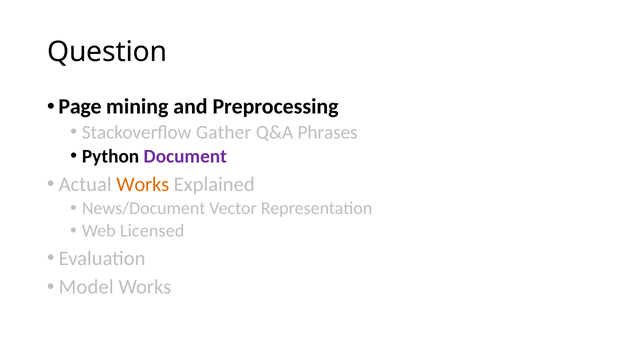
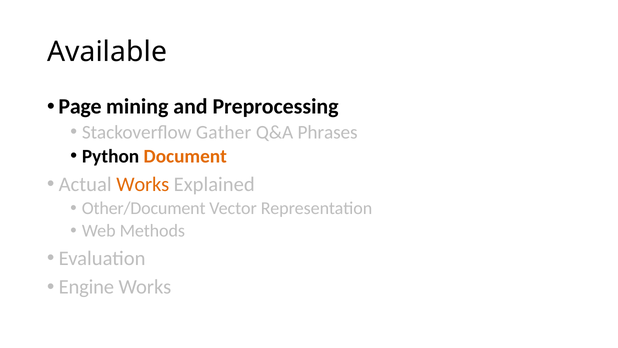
Question: Question -> Available
Document colour: purple -> orange
News/Document: News/Document -> Other/Document
Licensed: Licensed -> Methods
Model: Model -> Engine
